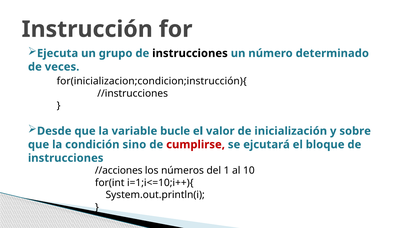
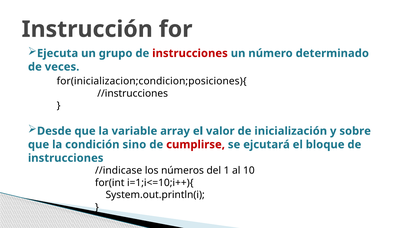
instrucciones at (190, 53) colour: black -> red
for(inicializacion;condicion;instrucción){: for(inicializacion;condicion;instrucción){ -> for(inicializacion;condicion;posiciones){
bucle: bucle -> array
//acciones: //acciones -> //indicase
